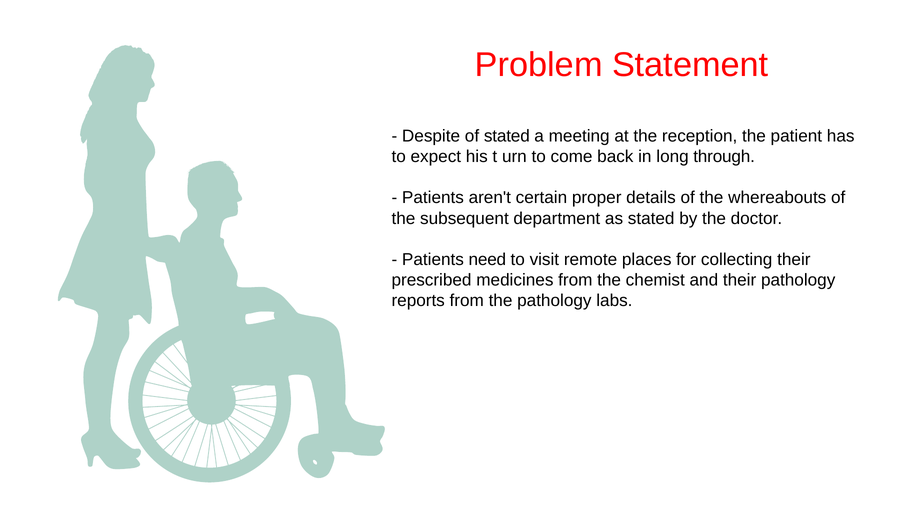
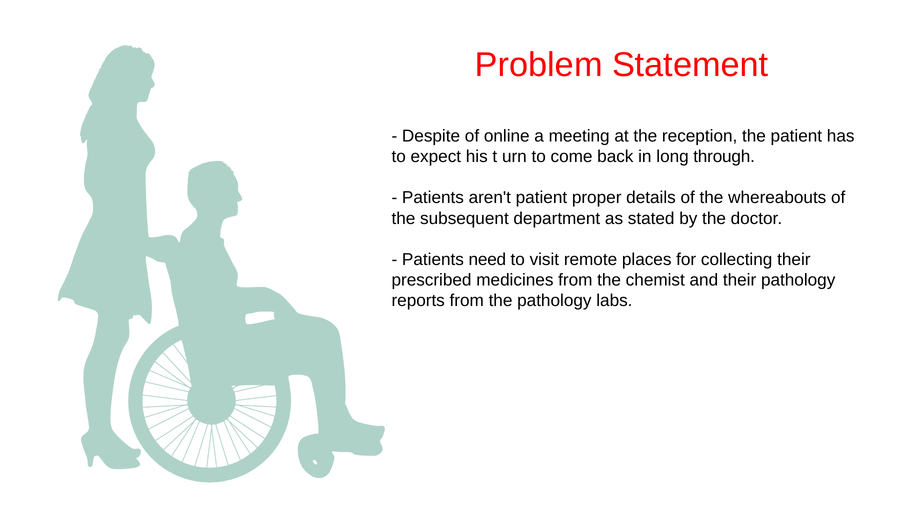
of stated: stated -> online
aren't certain: certain -> patient
